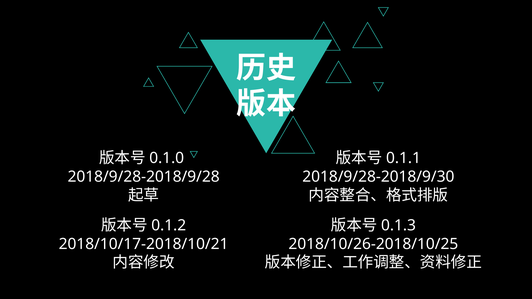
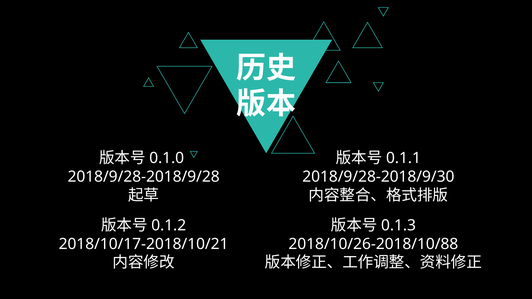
2018/10/26-2018/10/25: 2018/10/26-2018/10/25 -> 2018/10/26-2018/10/88
